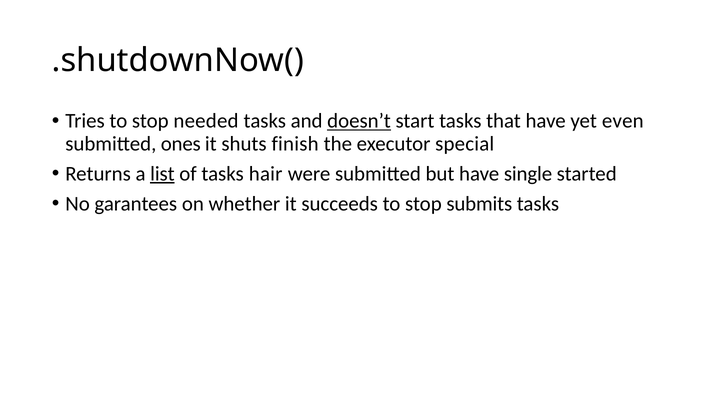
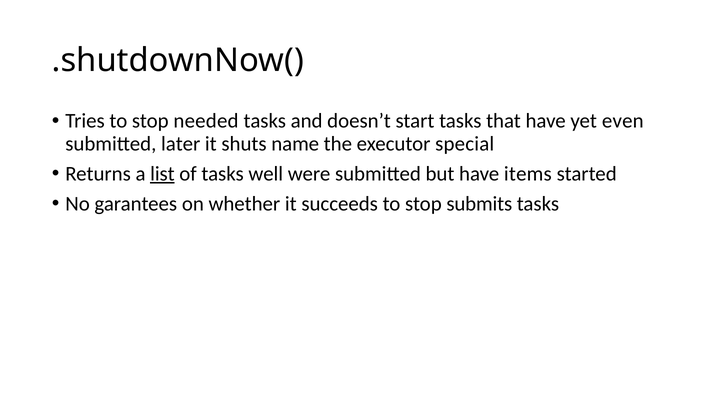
doesn’t underline: present -> none
ones: ones -> later
finish: finish -> name
hair: hair -> well
single: single -> items
